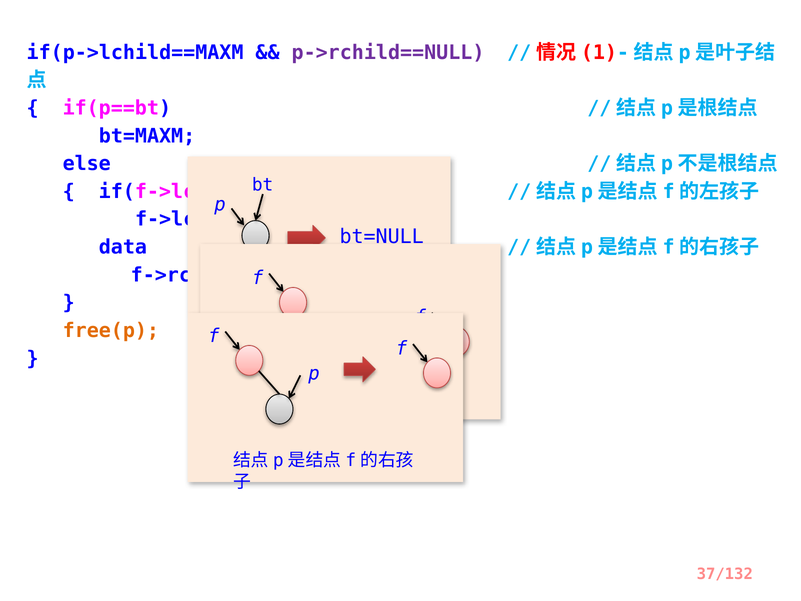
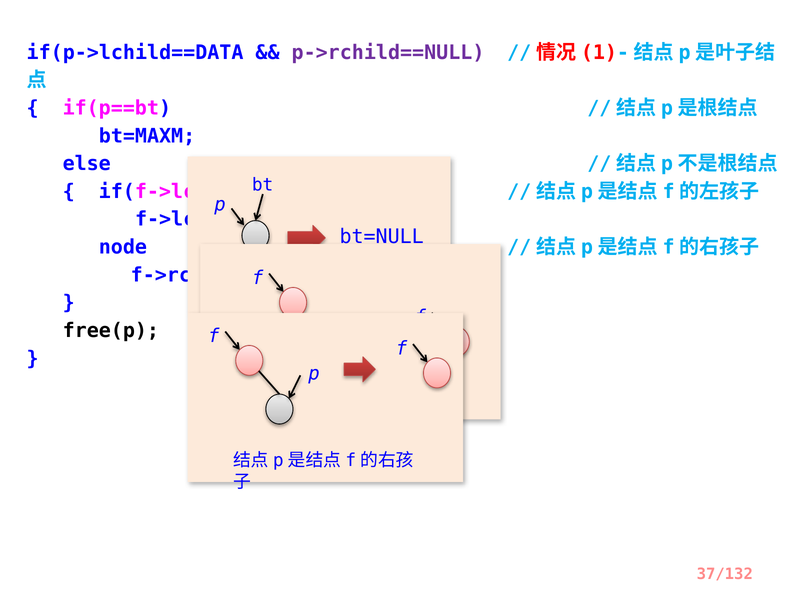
if(p->lchild==MAXM: if(p->lchild==MAXM -> if(p->lchild==DATA
data: data -> node
free(p colour: orange -> black
